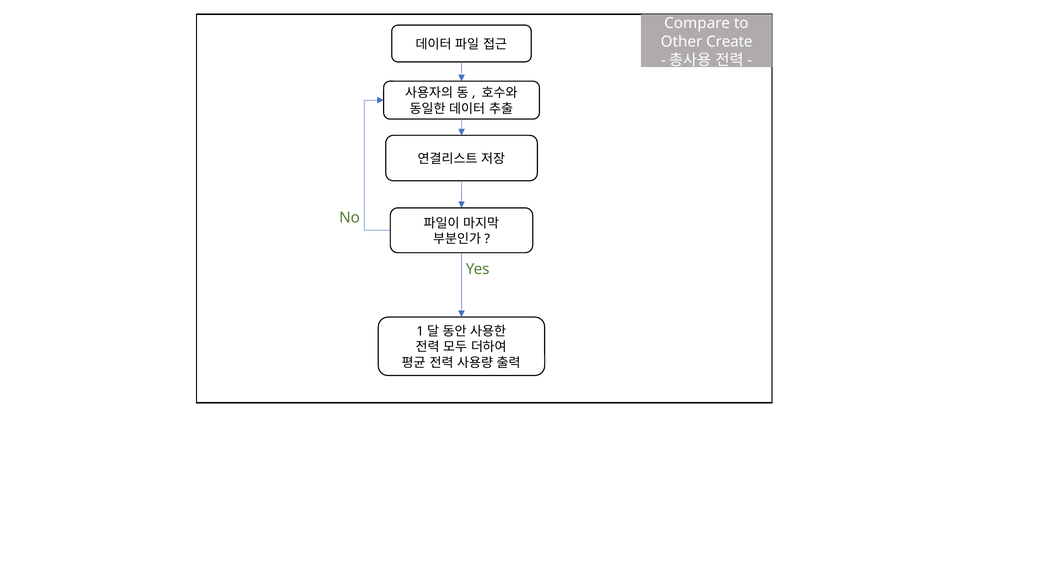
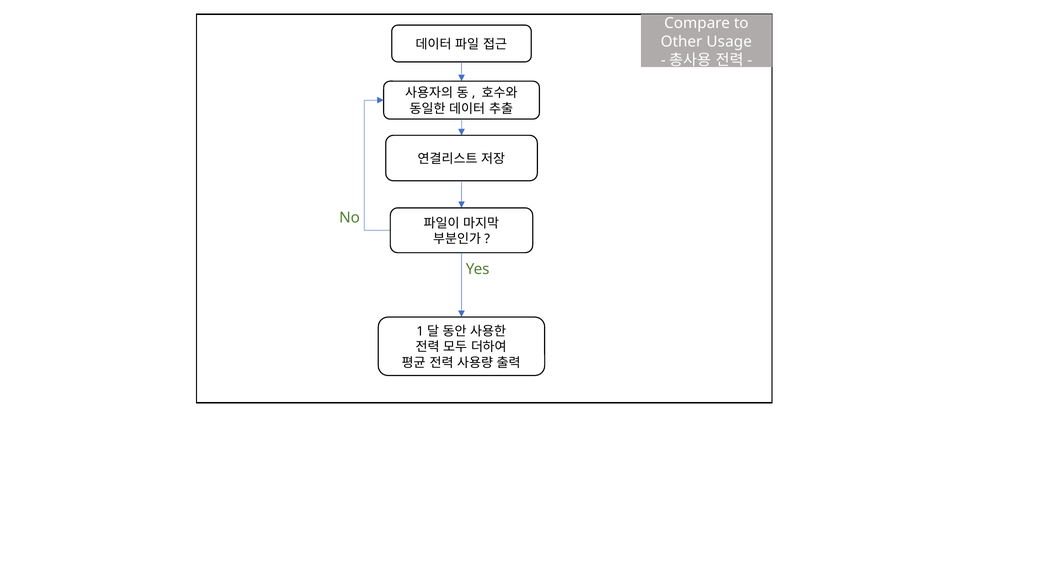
Create: Create -> Usage
